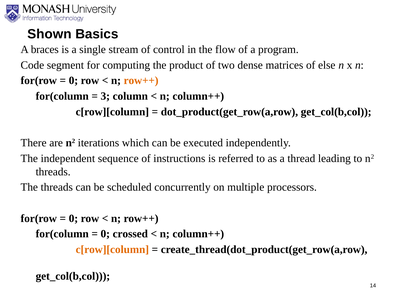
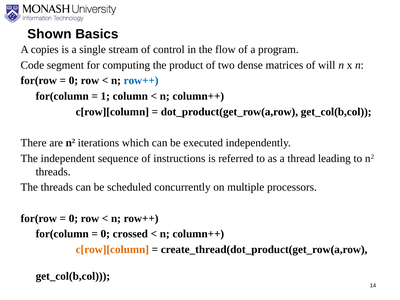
braces: braces -> copies
else: else -> will
row++ at (141, 81) colour: orange -> blue
3: 3 -> 1
